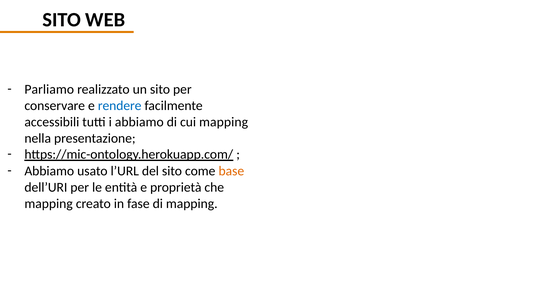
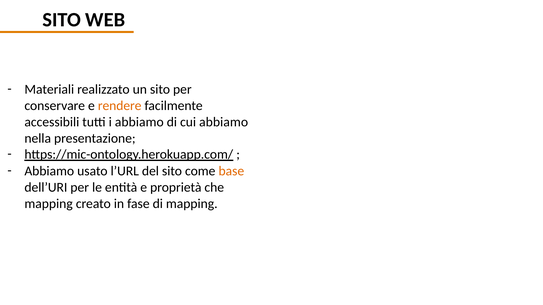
Parliamo: Parliamo -> Materiali
rendere colour: blue -> orange
cui mapping: mapping -> abbiamo
